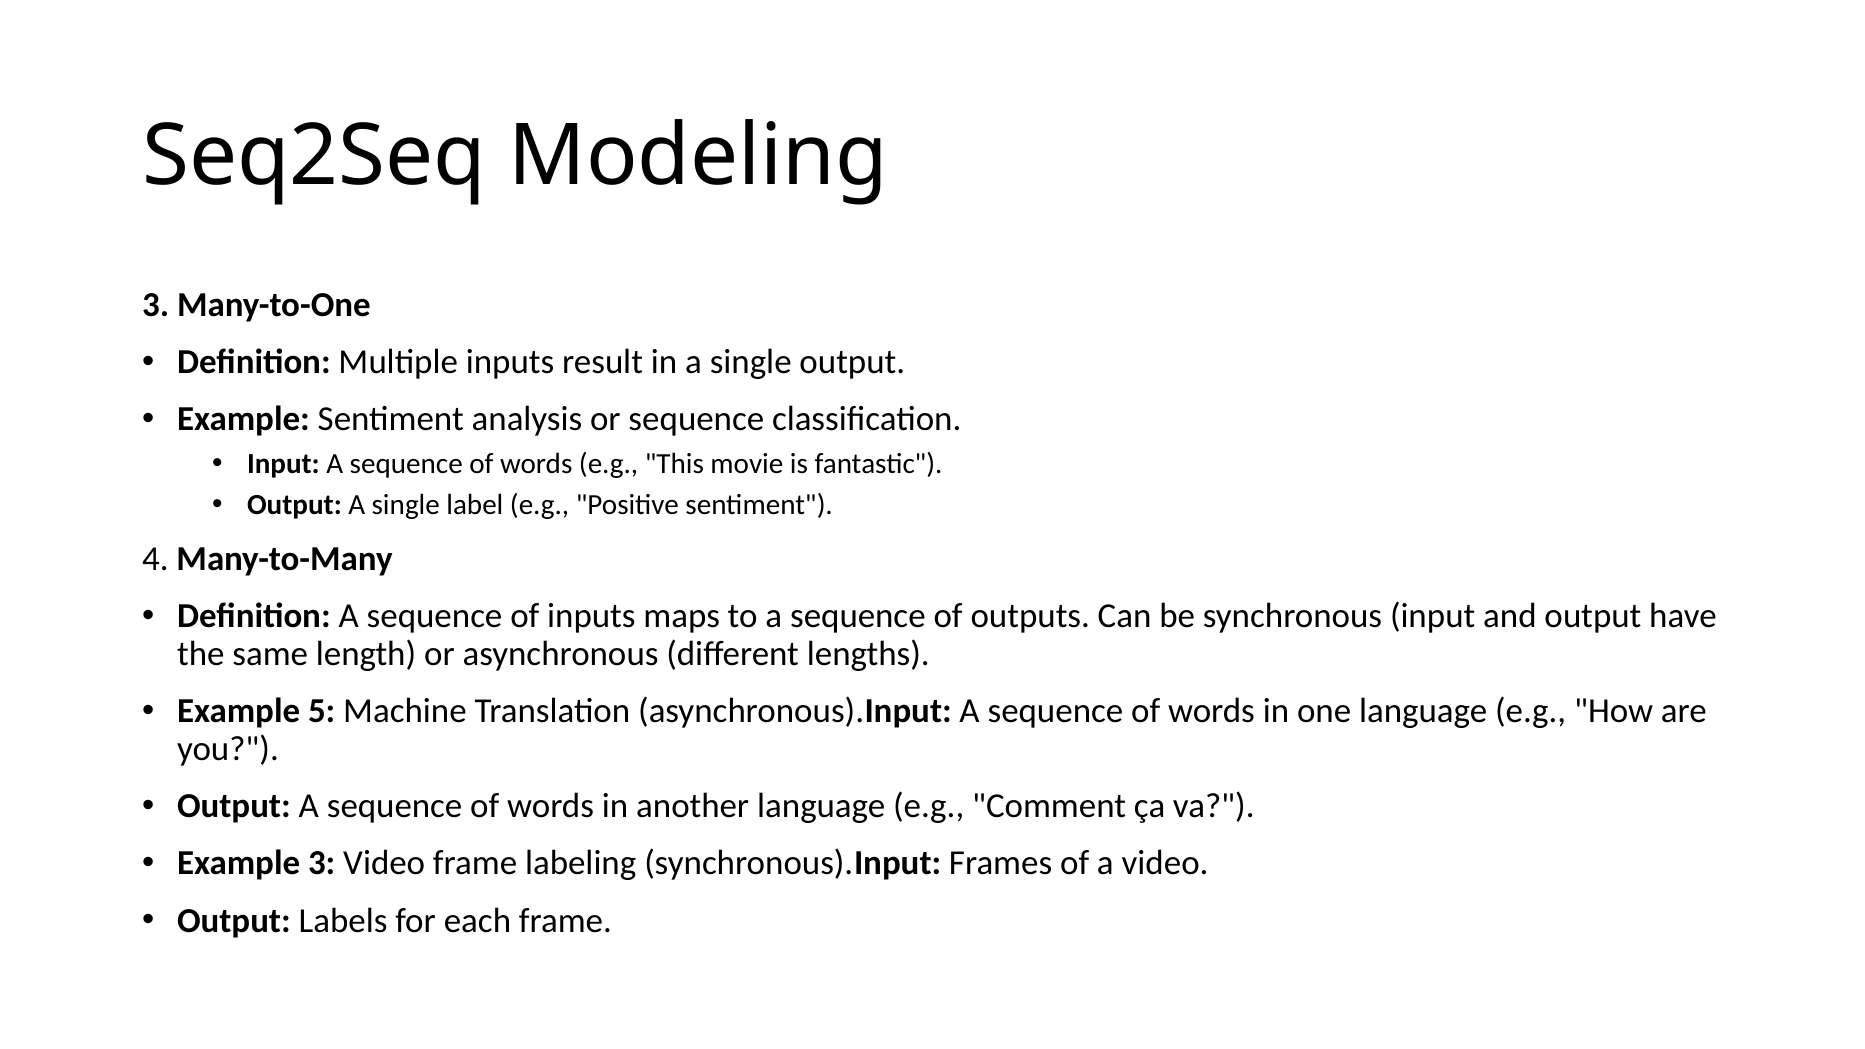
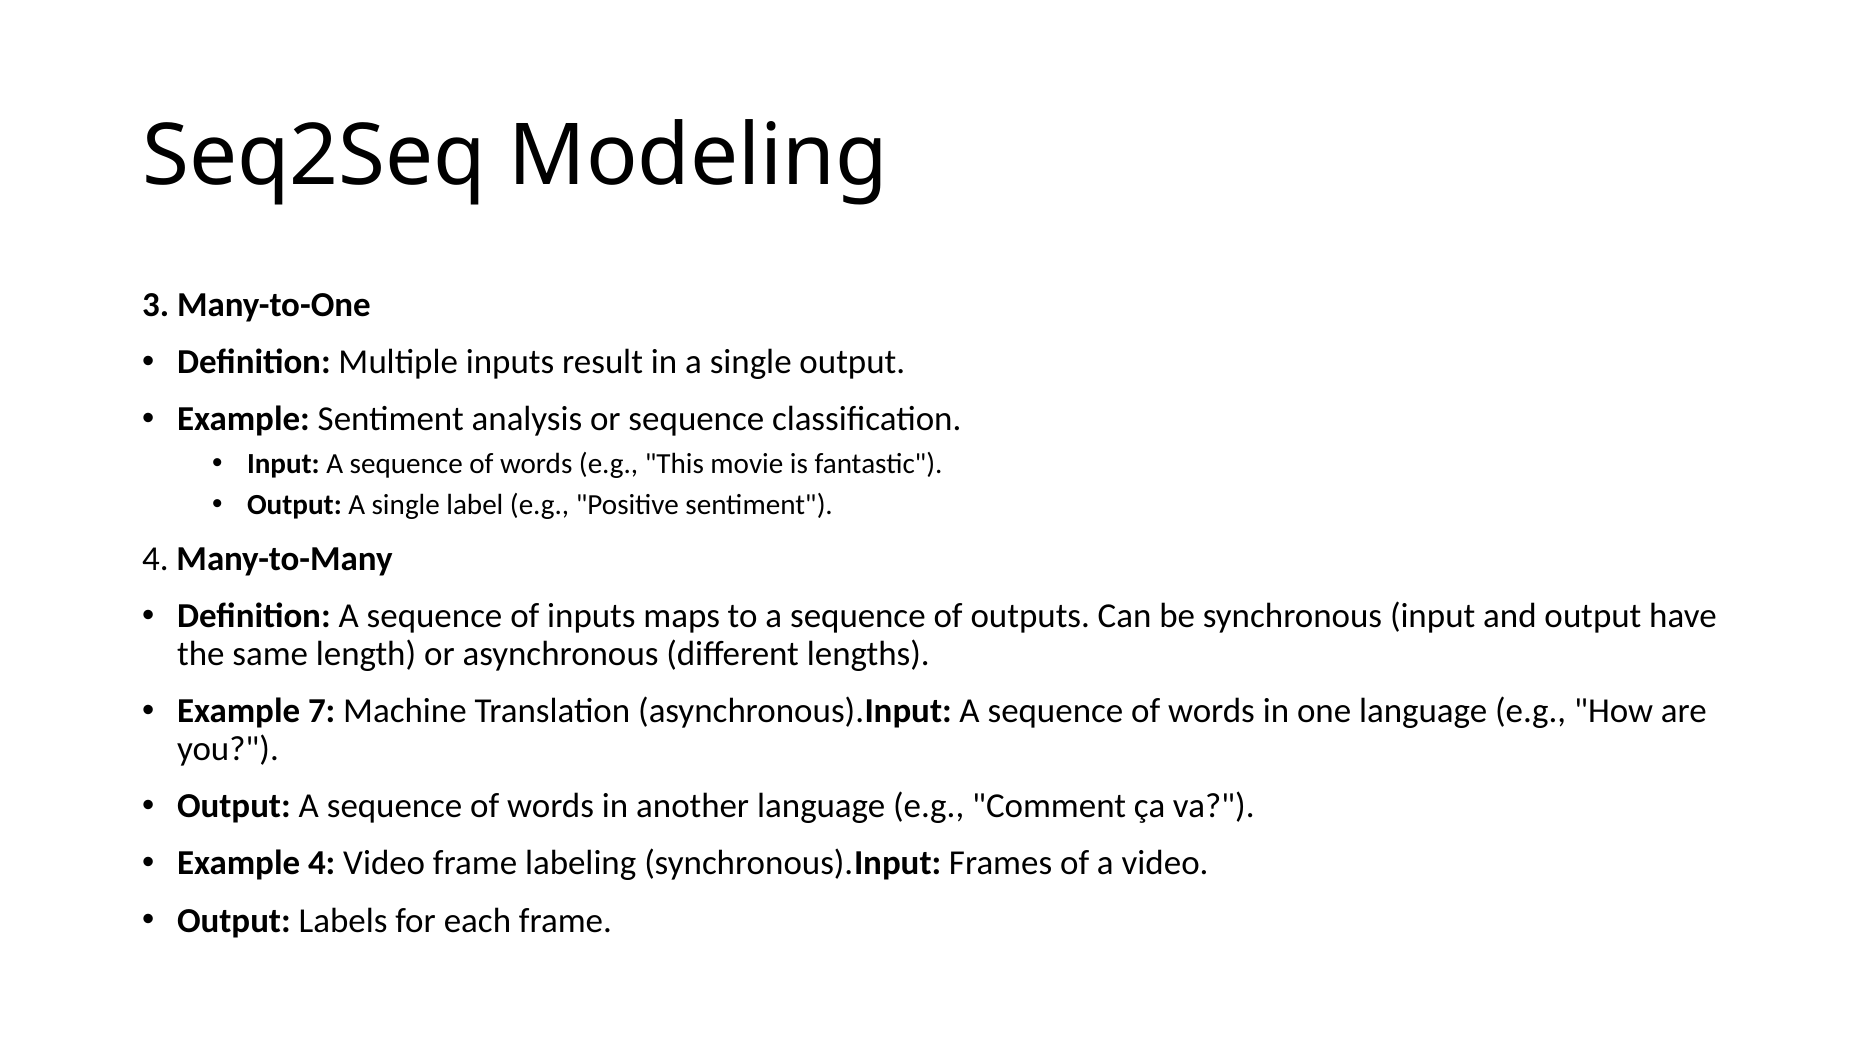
5: 5 -> 7
Example 3: 3 -> 4
